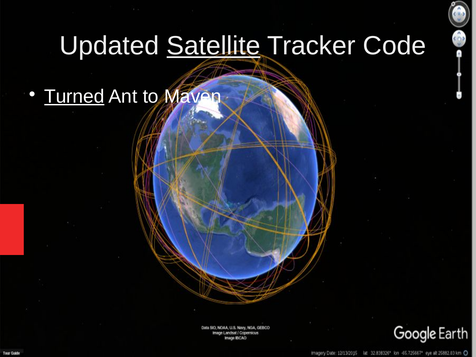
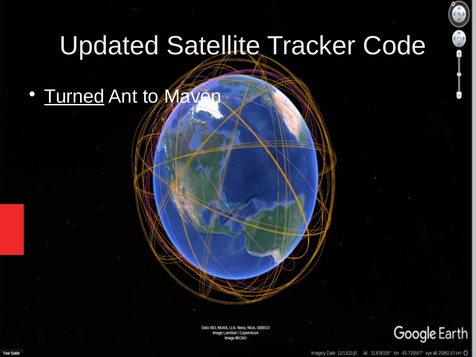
Satellite underline: present -> none
